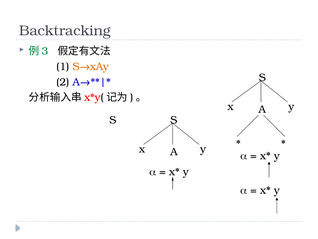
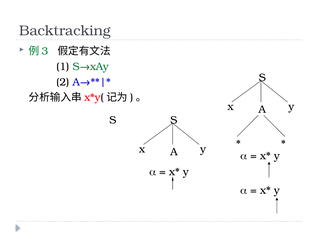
S→xAy colour: orange -> green
